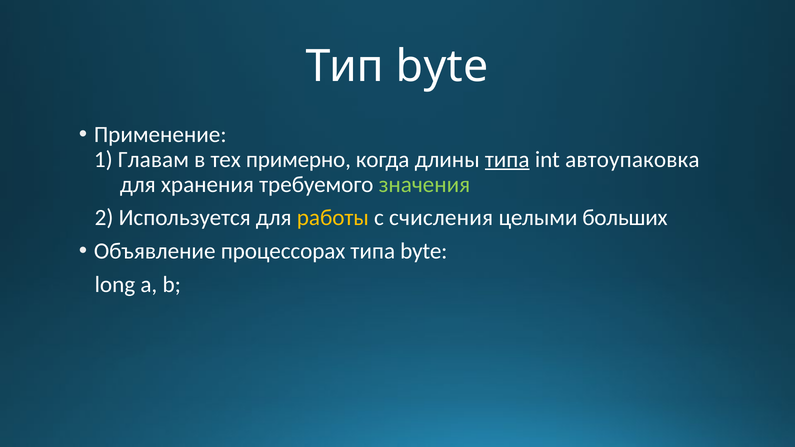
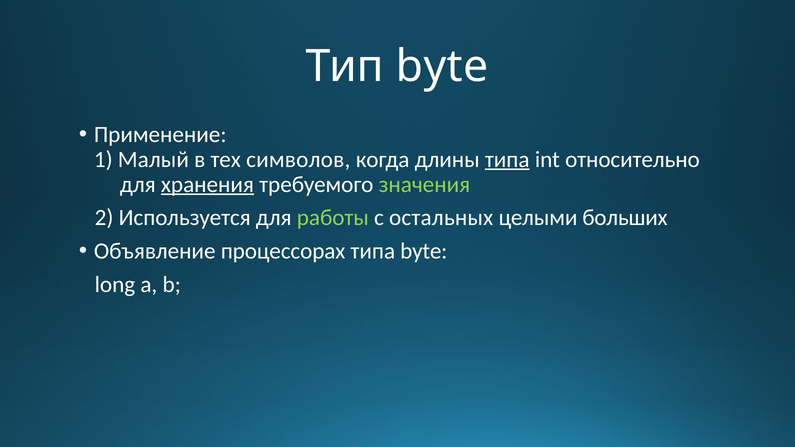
Главам: Главам -> Малый
примерно: примерно -> символов
автоупаковка: автоупаковка -> относительно
хранения underline: none -> present
работы colour: yellow -> light green
счисления: счисления -> остальных
